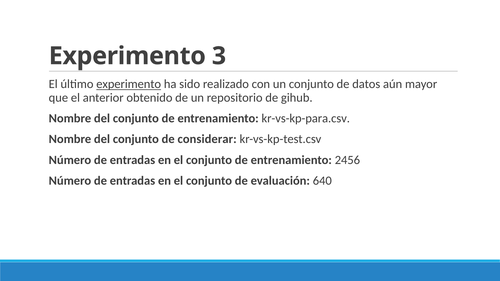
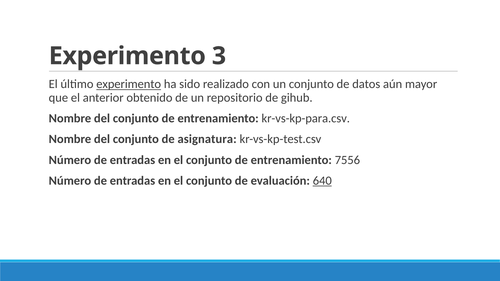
considerar: considerar -> asignatura
2456: 2456 -> 7556
640 underline: none -> present
